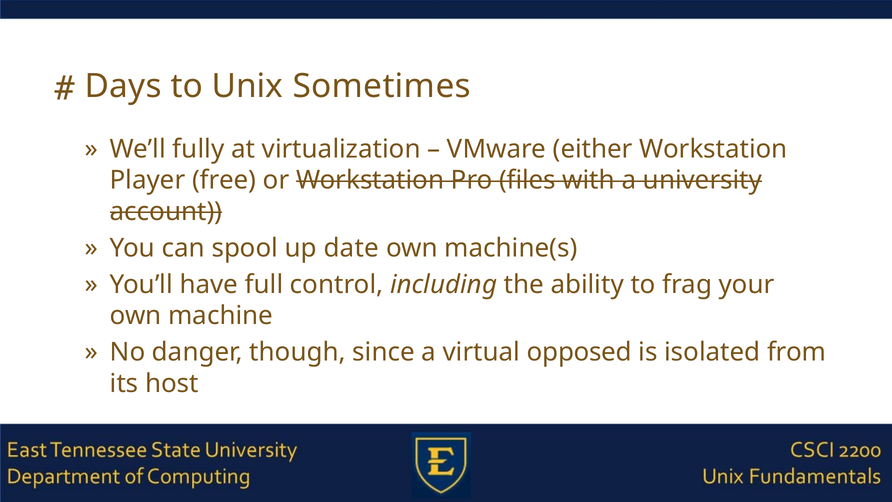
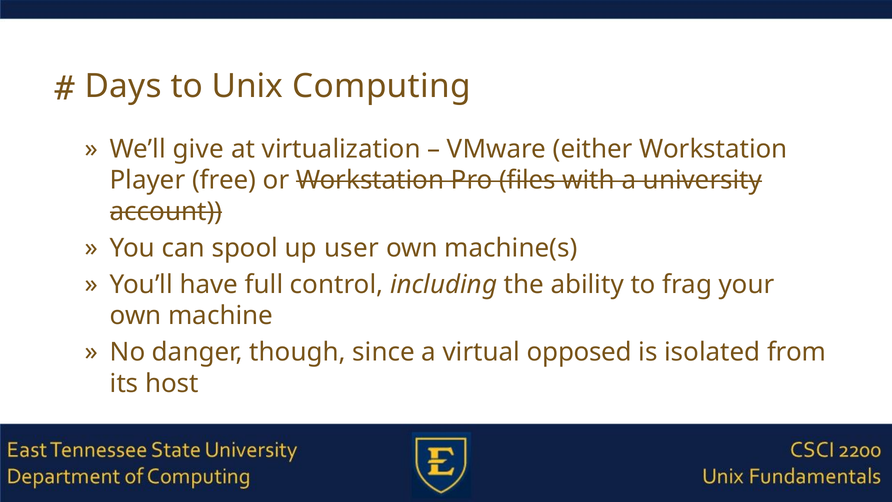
Sometimes: Sometimes -> Computing
fully: fully -> give
date: date -> user
